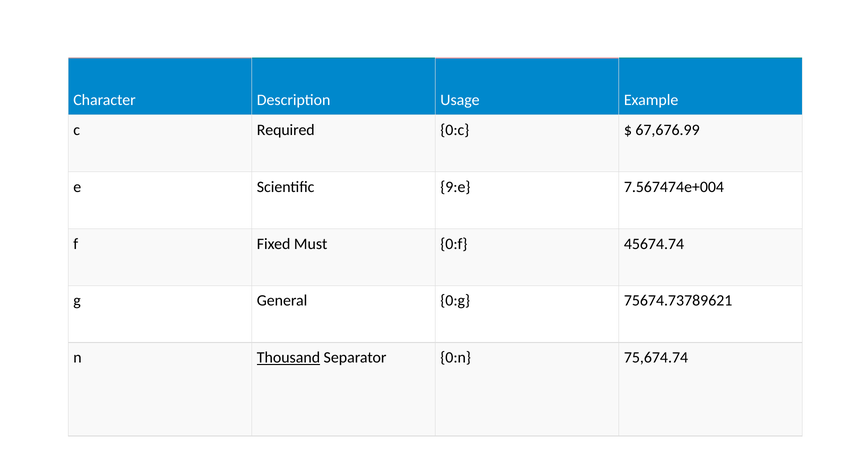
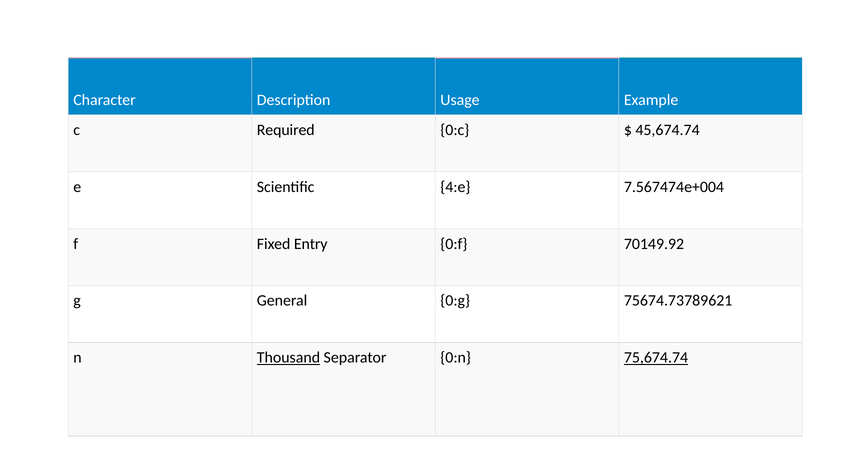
67,676.99: 67,676.99 -> 45,674.74
9:e: 9:e -> 4:e
Must: Must -> Entry
45674.74: 45674.74 -> 70149.92
75,674.74 underline: none -> present
